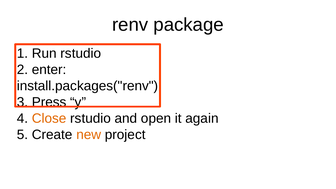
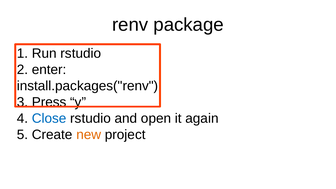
Close colour: orange -> blue
